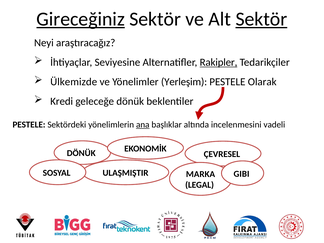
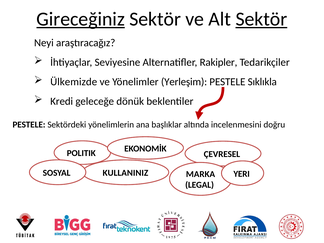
Rakipler underline: present -> none
Olarak: Olarak -> Sıklıkla
ana underline: present -> none
vadeli: vadeli -> doğru
DÖNÜK at (81, 153): DÖNÜK -> POLITIK
ULAŞMIŞTIR: ULAŞMIŞTIR -> KULLANINIZ
GIBI: GIBI -> YERI
